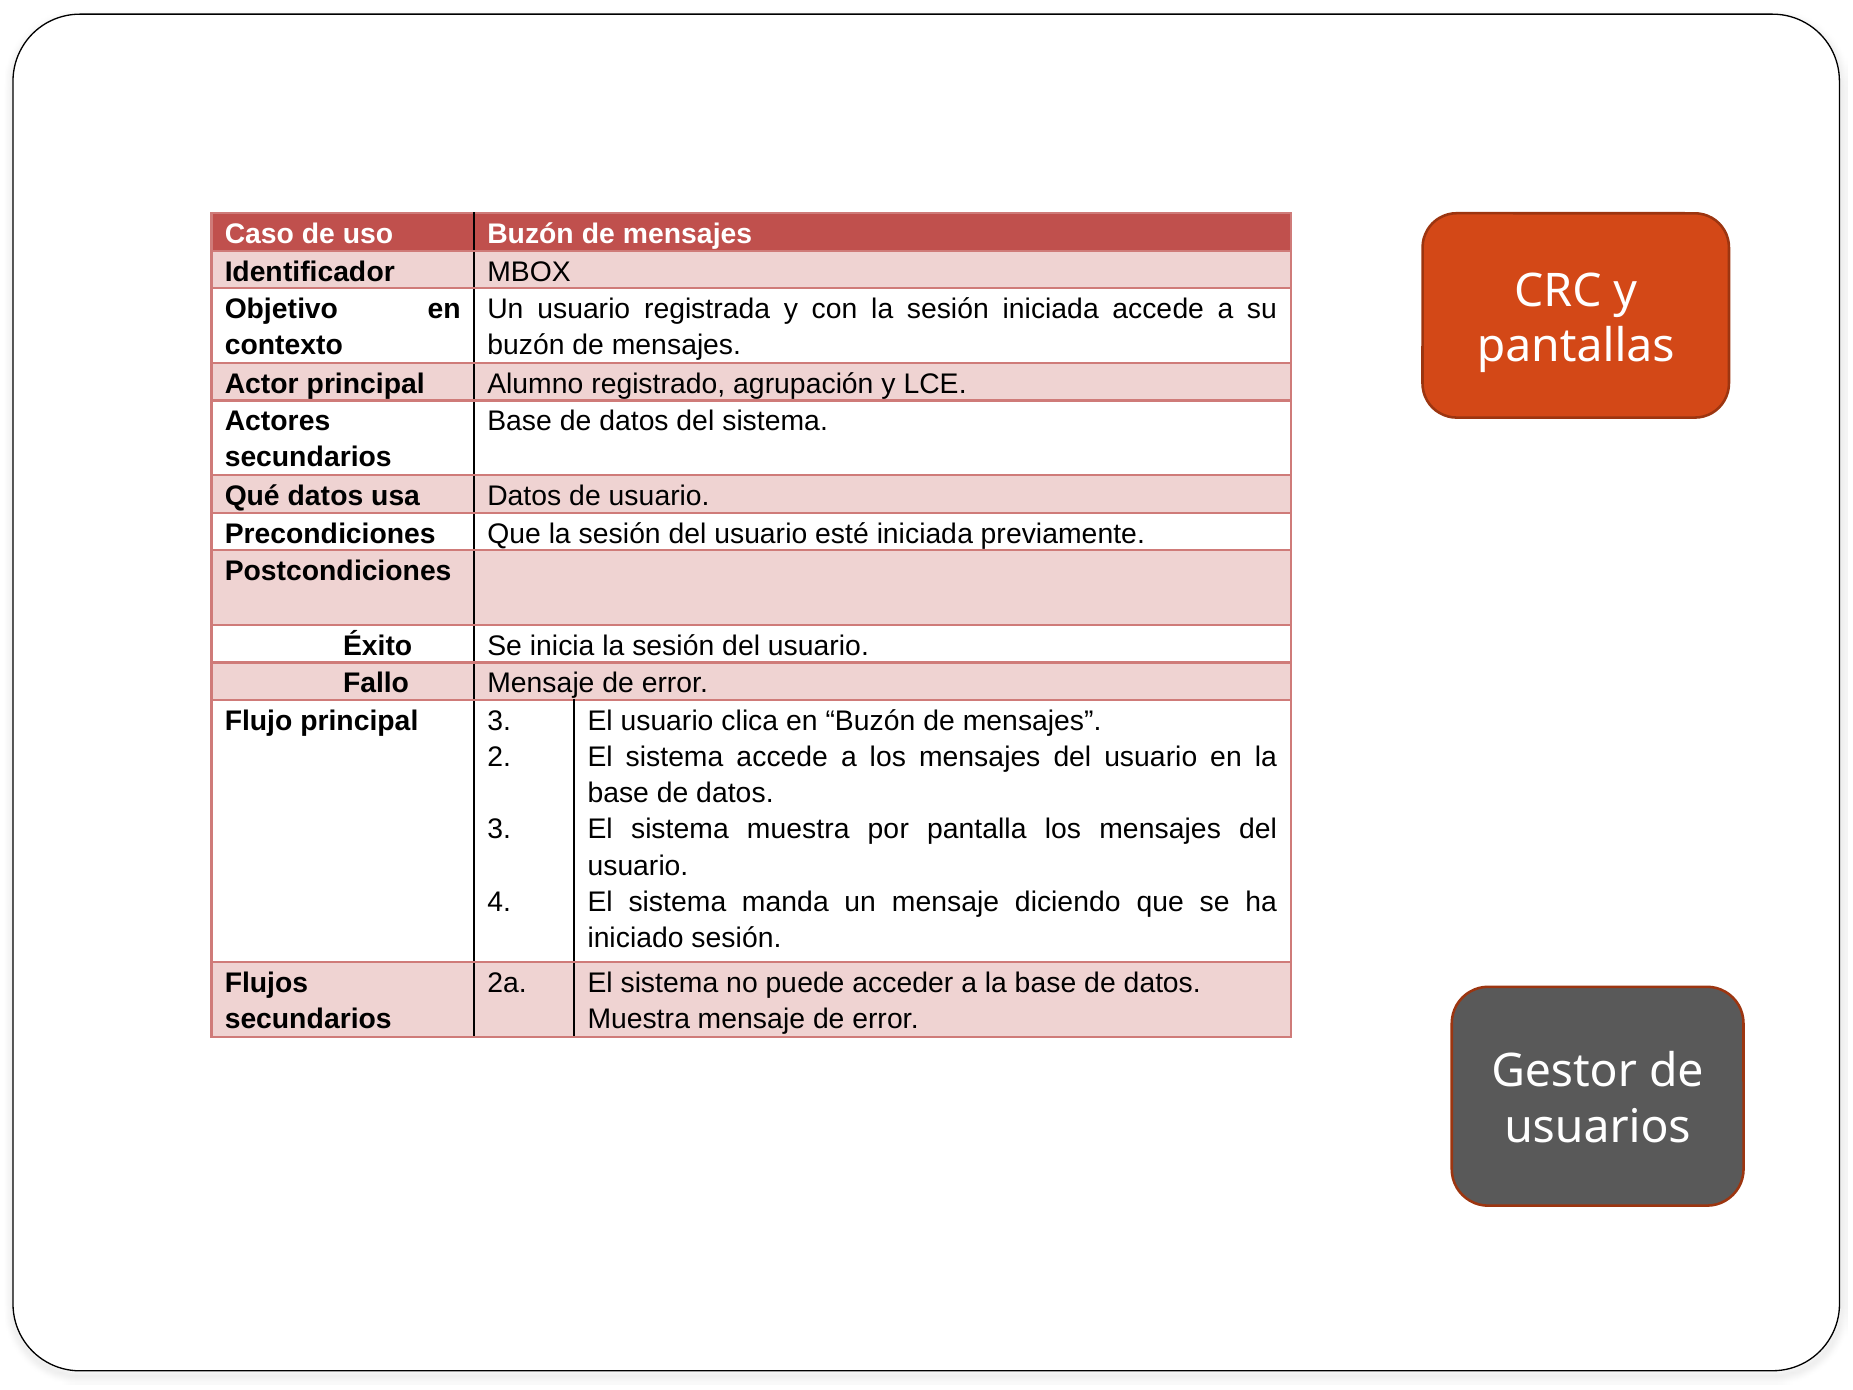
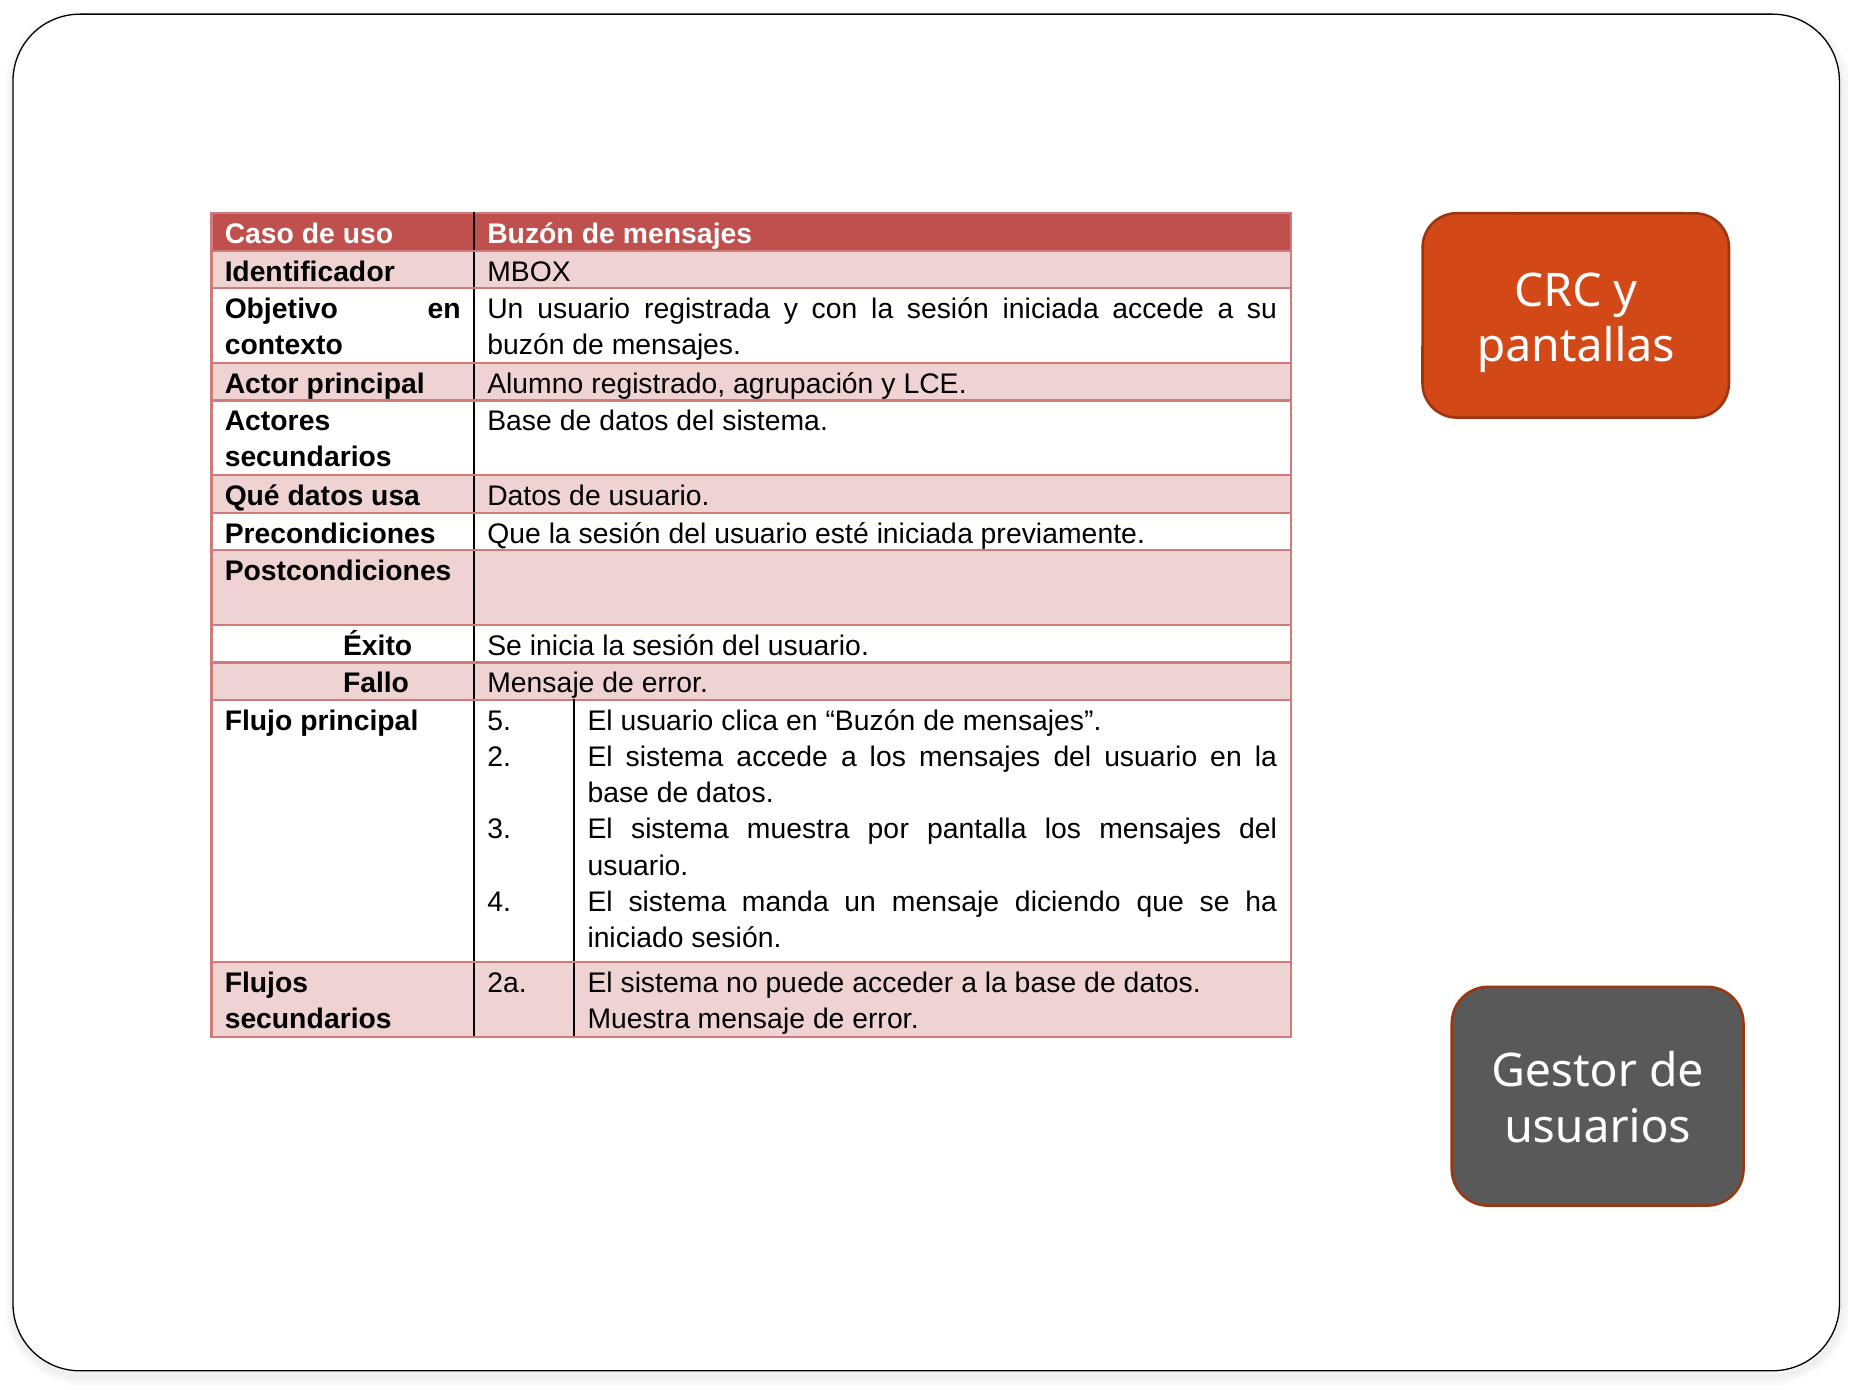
principal 3: 3 -> 5
